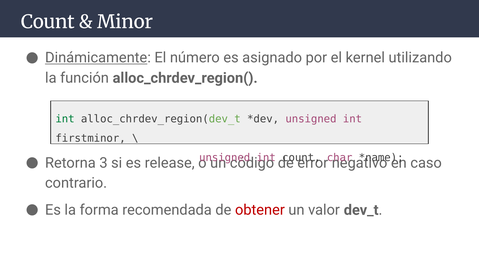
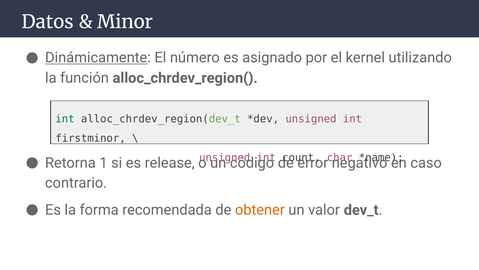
Count at (48, 22): Count -> Datos
3: 3 -> 1
obtener colour: red -> orange
